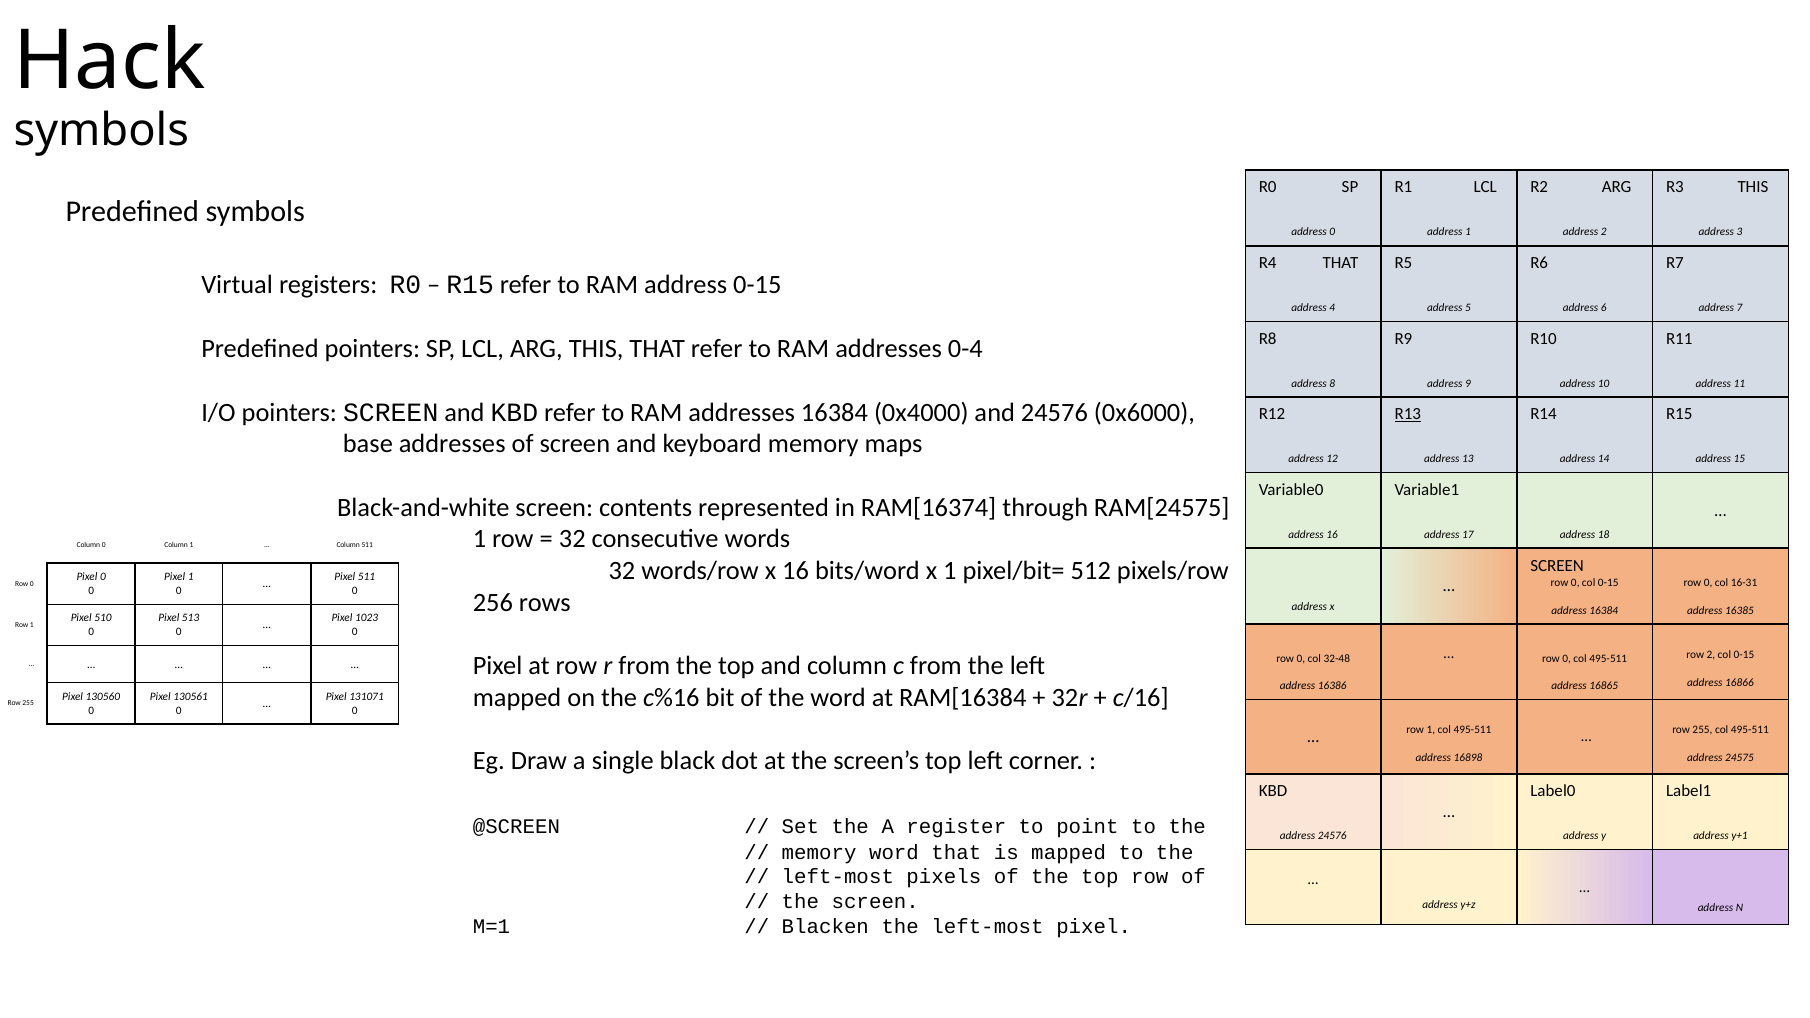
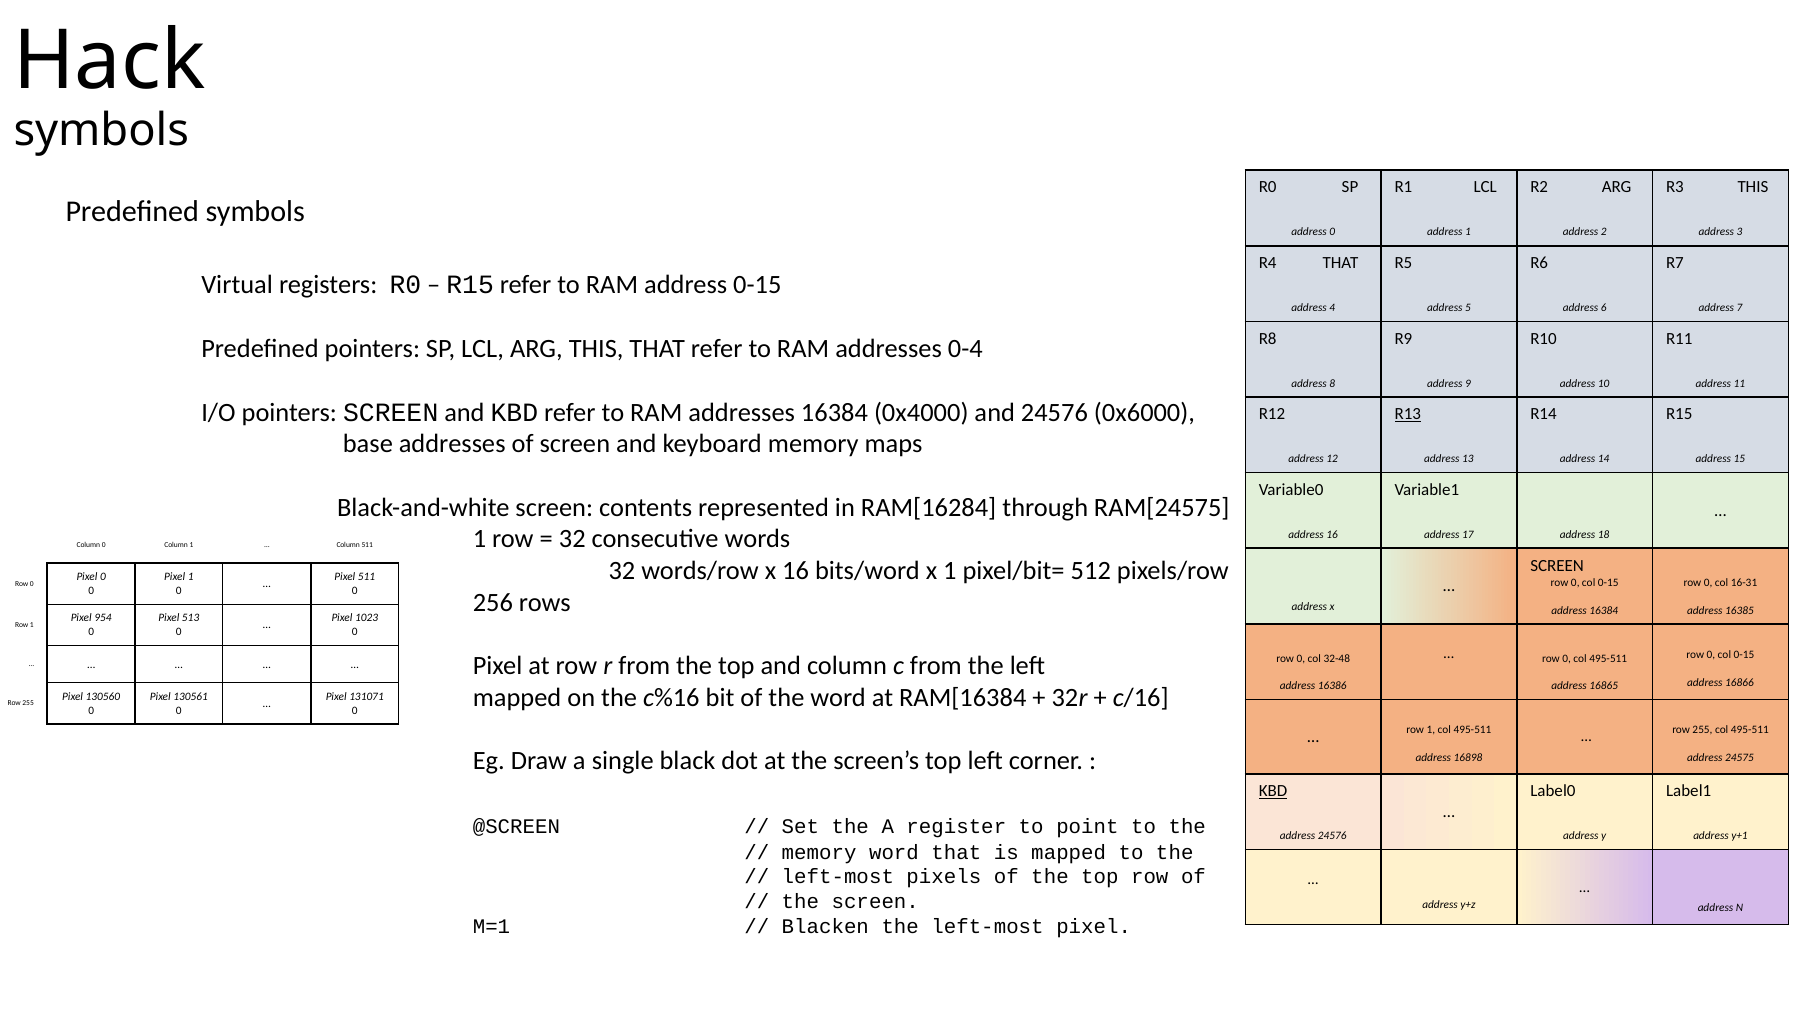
RAM[16374: RAM[16374 -> RAM[16284
510: 510 -> 954
2 at (1711, 655): 2 -> 0
KBD at (1273, 791) underline: none -> present
